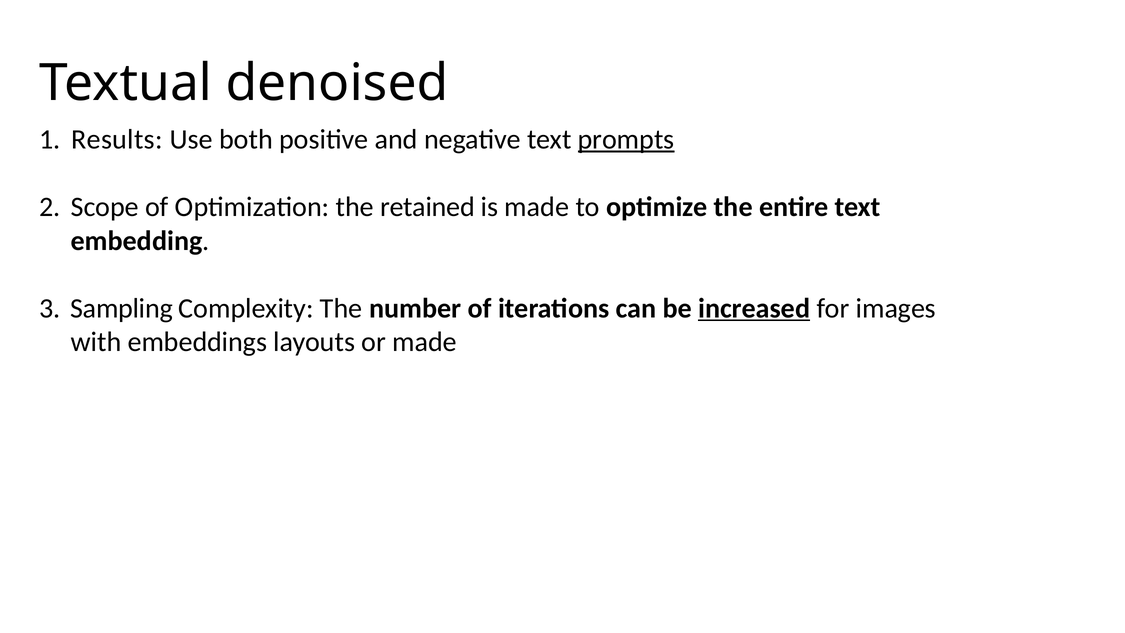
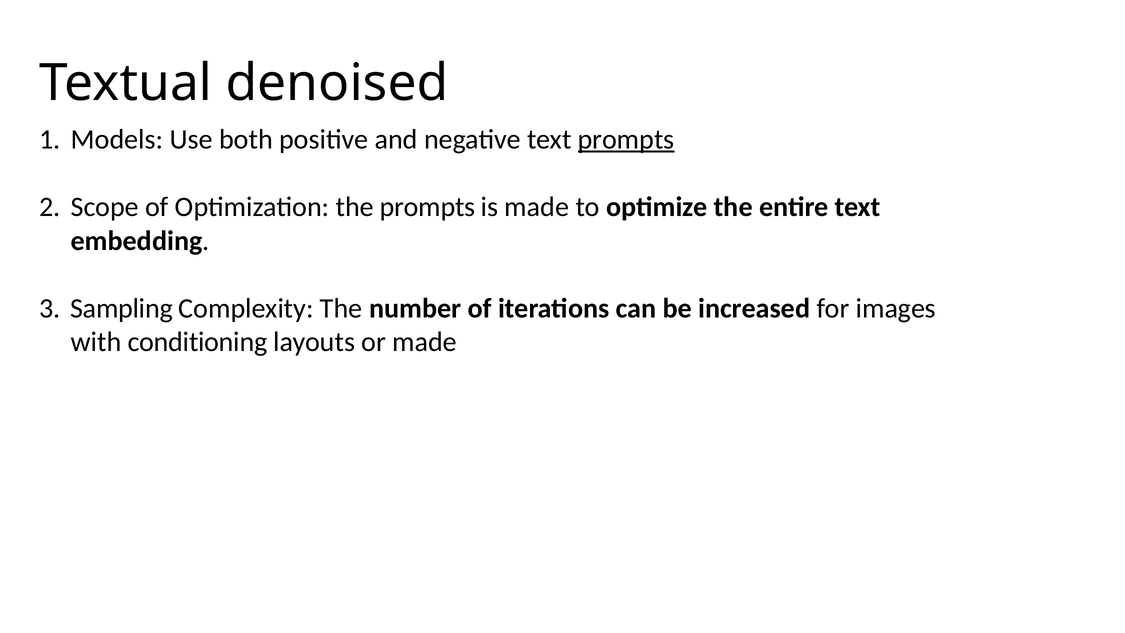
Results: Results -> Models
the retained: retained -> prompts
increased underline: present -> none
embeddings: embeddings -> conditioning
